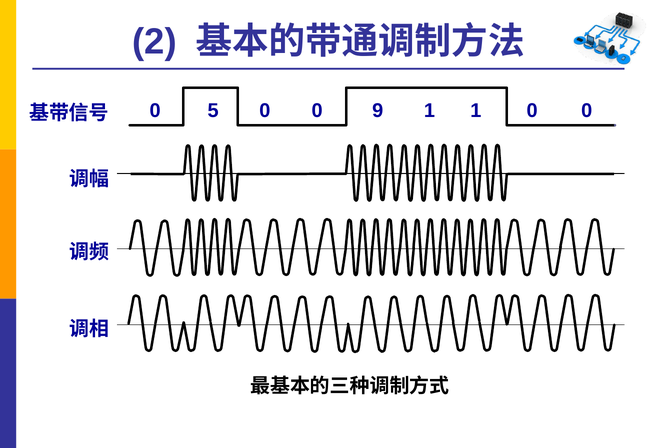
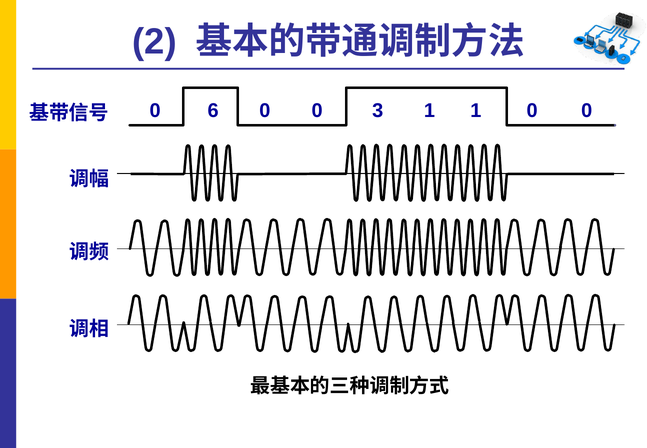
5: 5 -> 6
9: 9 -> 3
